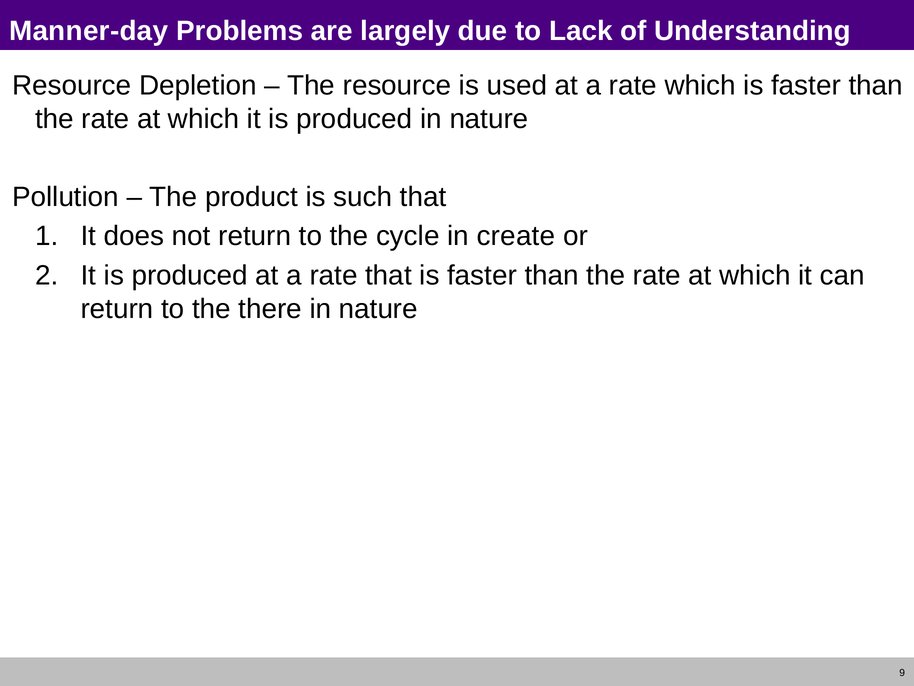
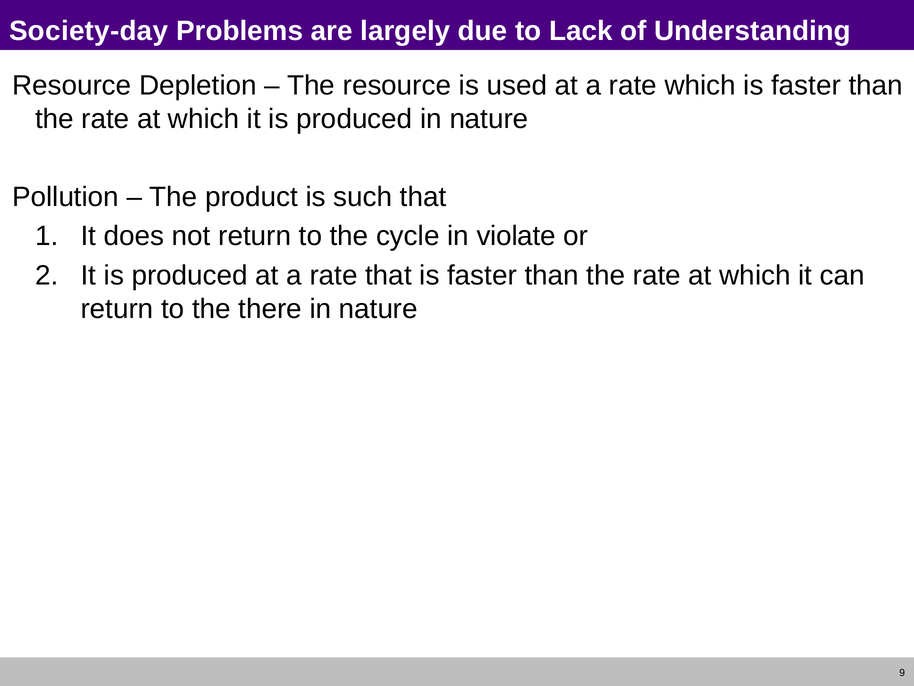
Manner-day: Manner-day -> Society-day
create: create -> violate
